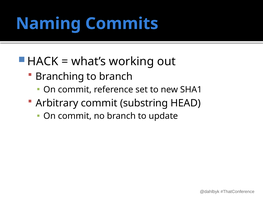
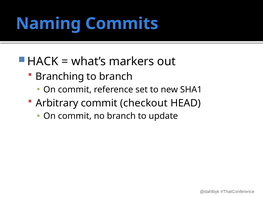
working: working -> markers
substring: substring -> checkout
